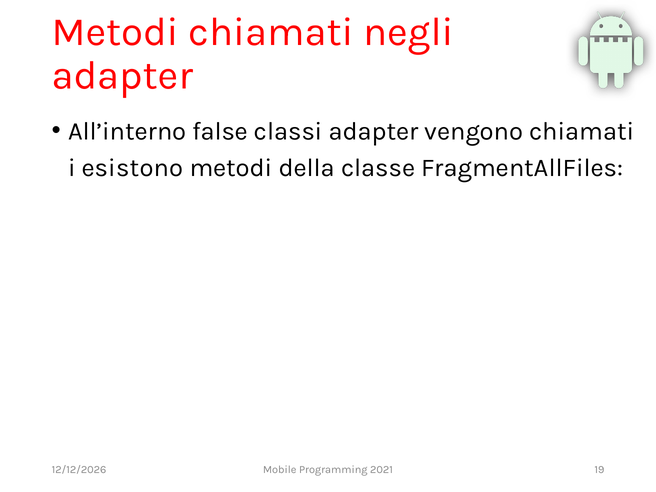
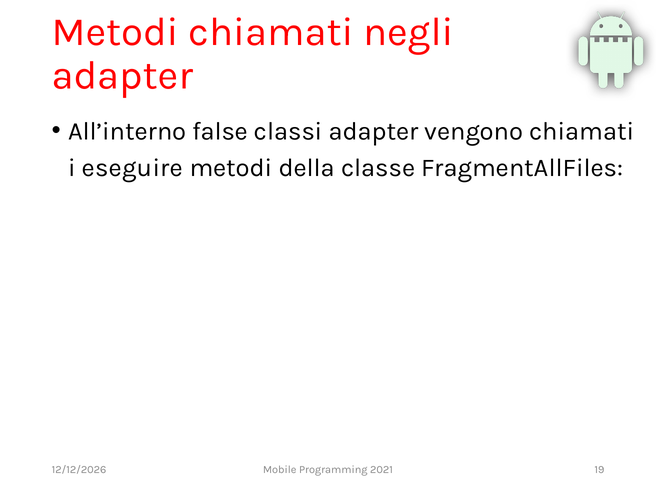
esistono: esistono -> eseguire
